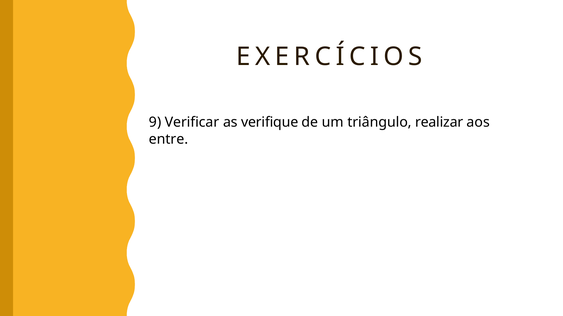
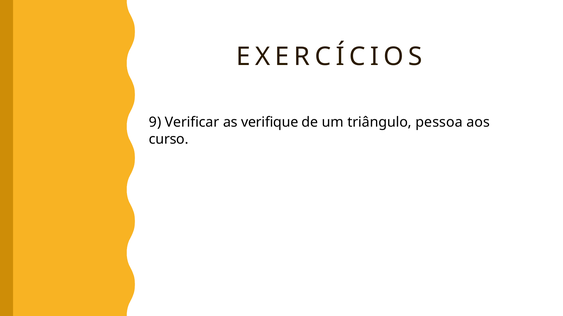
realizar: realizar -> pessoa
entre: entre -> curso
